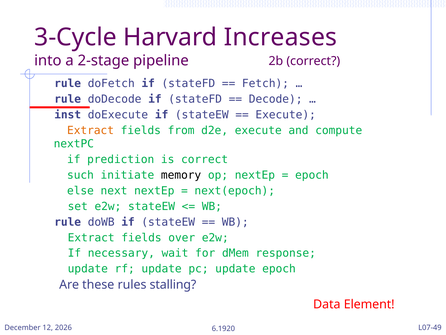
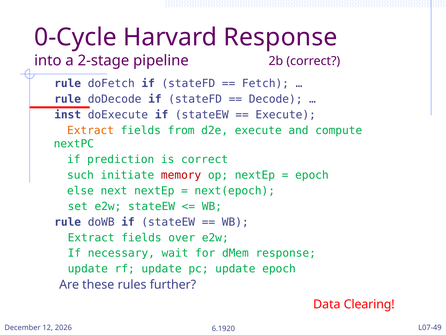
3-Cycle: 3-Cycle -> 0-Cycle
Harvard Increases: Increases -> Response
memory colour: black -> red
stalling: stalling -> further
Element: Element -> Clearing
